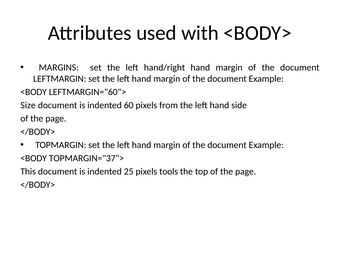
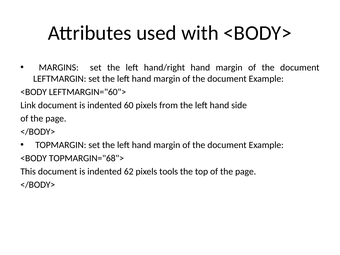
Size: Size -> Link
TOPMARGIN="37">: TOPMARGIN="37"> -> TOPMARGIN="68">
25: 25 -> 62
